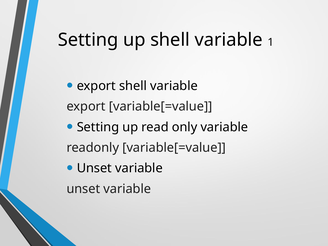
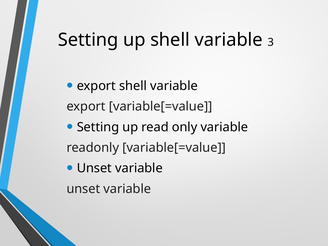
1: 1 -> 3
